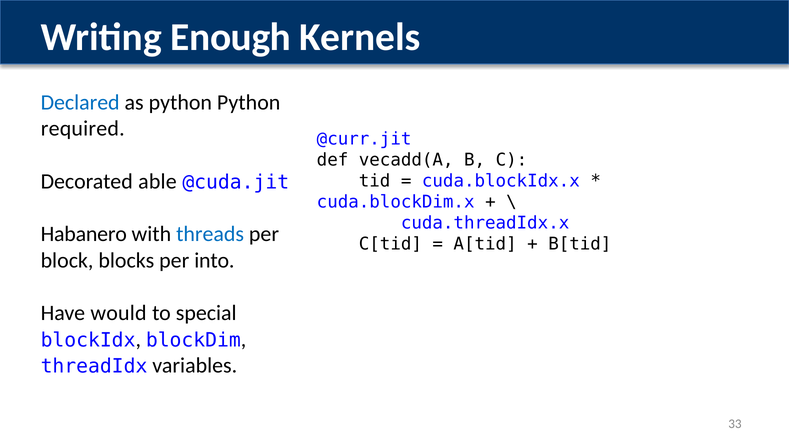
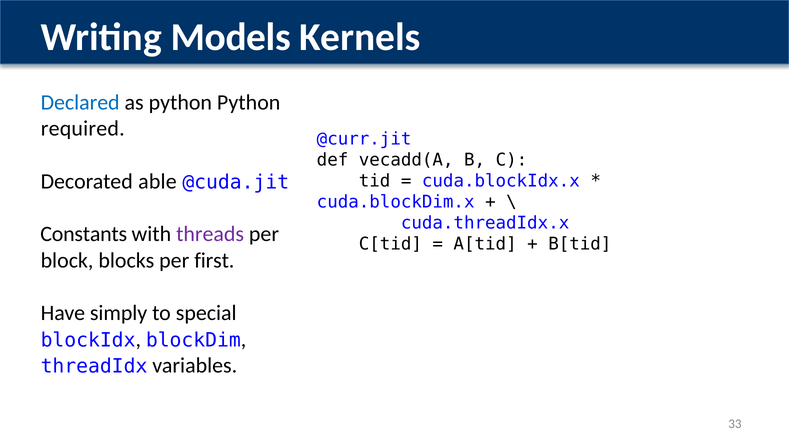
Enough: Enough -> Models
Habanero: Habanero -> Constants
threads colour: blue -> purple
into: into -> first
would: would -> simply
